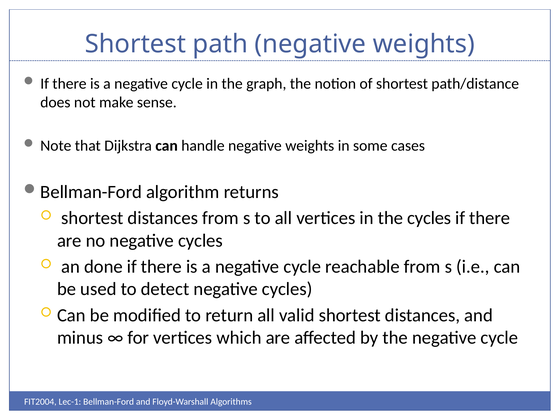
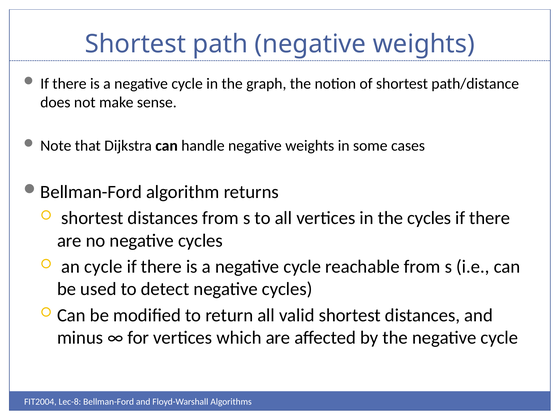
an done: done -> cycle
Lec-1: Lec-1 -> Lec-8
